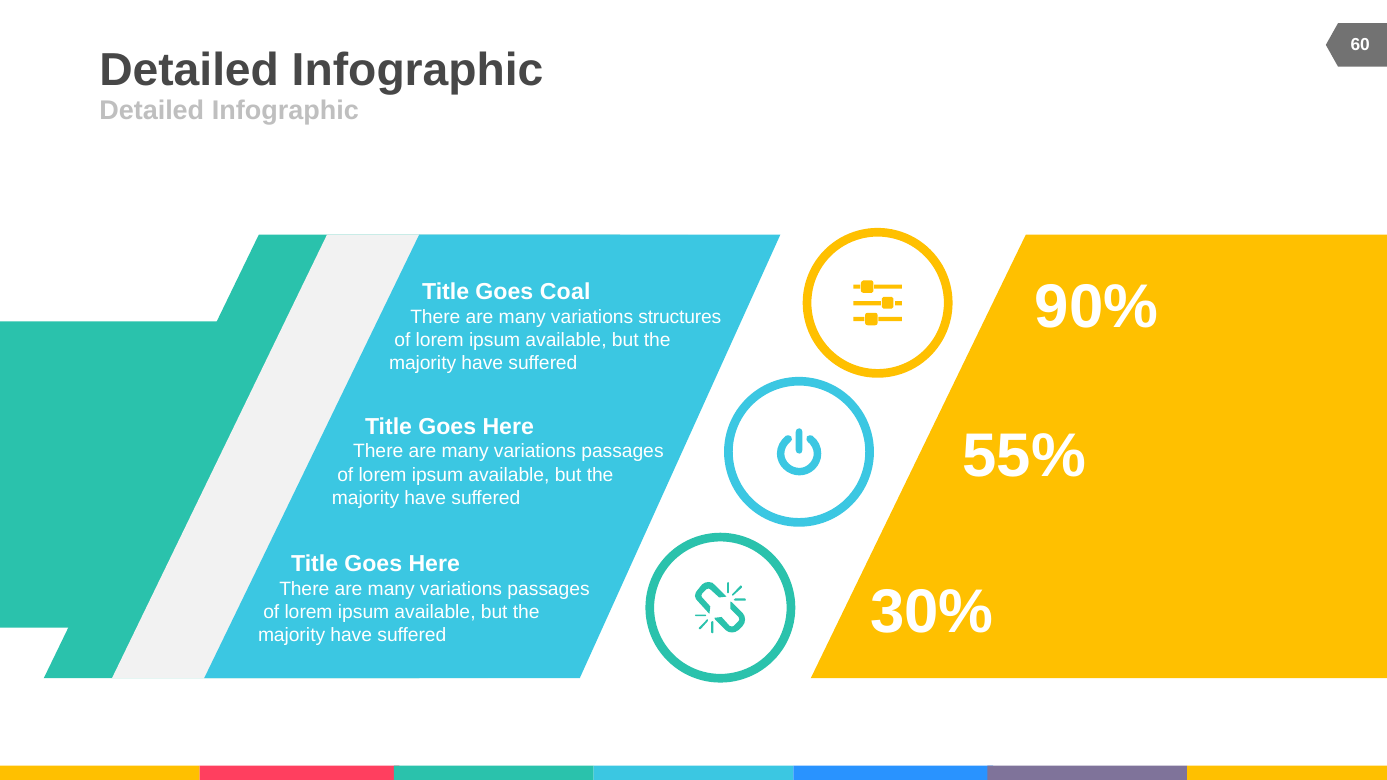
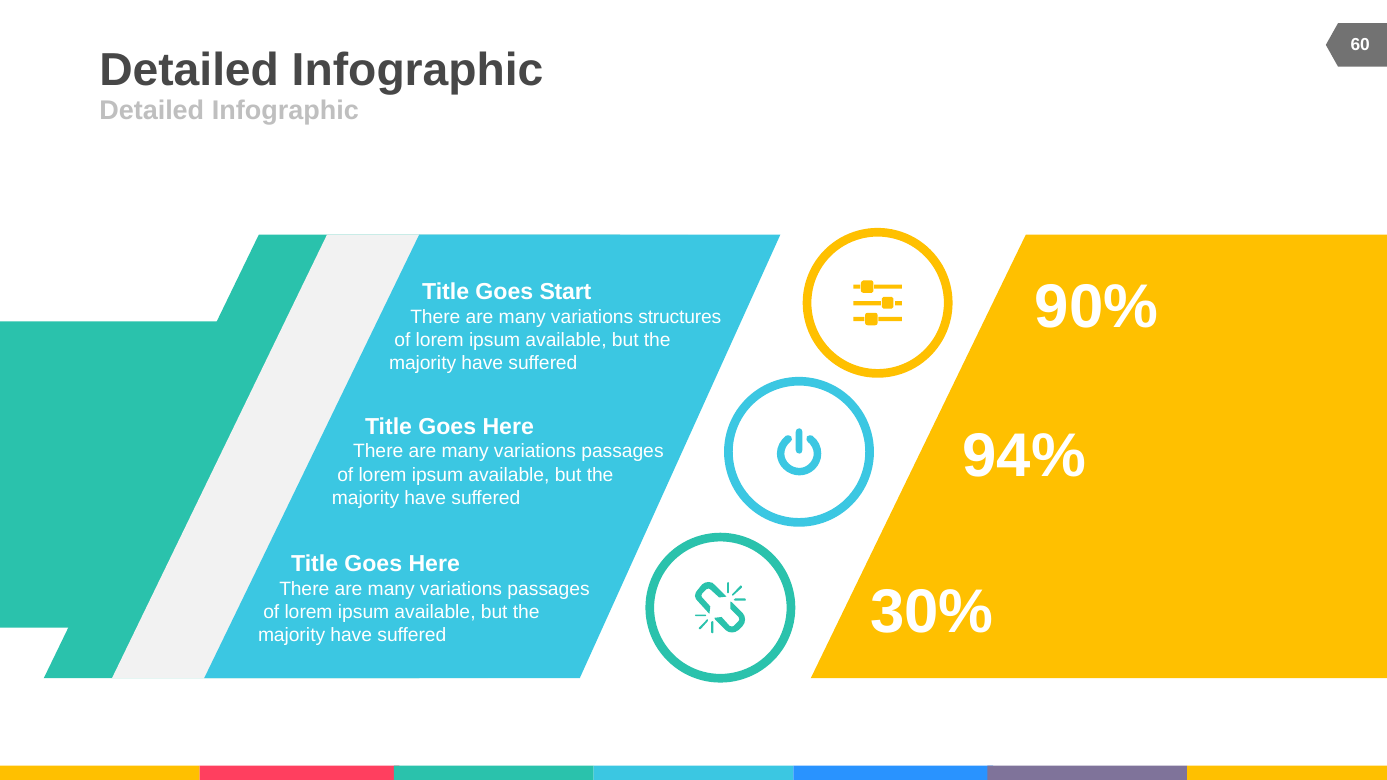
Coal: Coal -> Start
55%: 55% -> 94%
